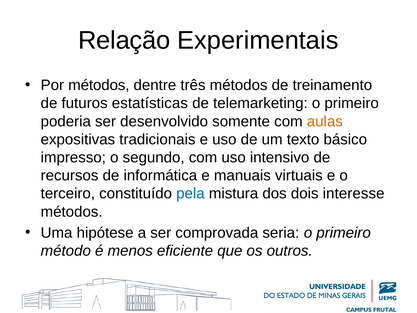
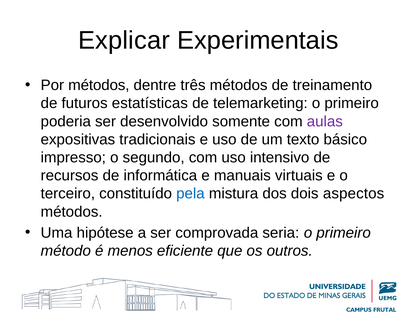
Relação: Relação -> Explicar
aulas colour: orange -> purple
interesse: interesse -> aspectos
